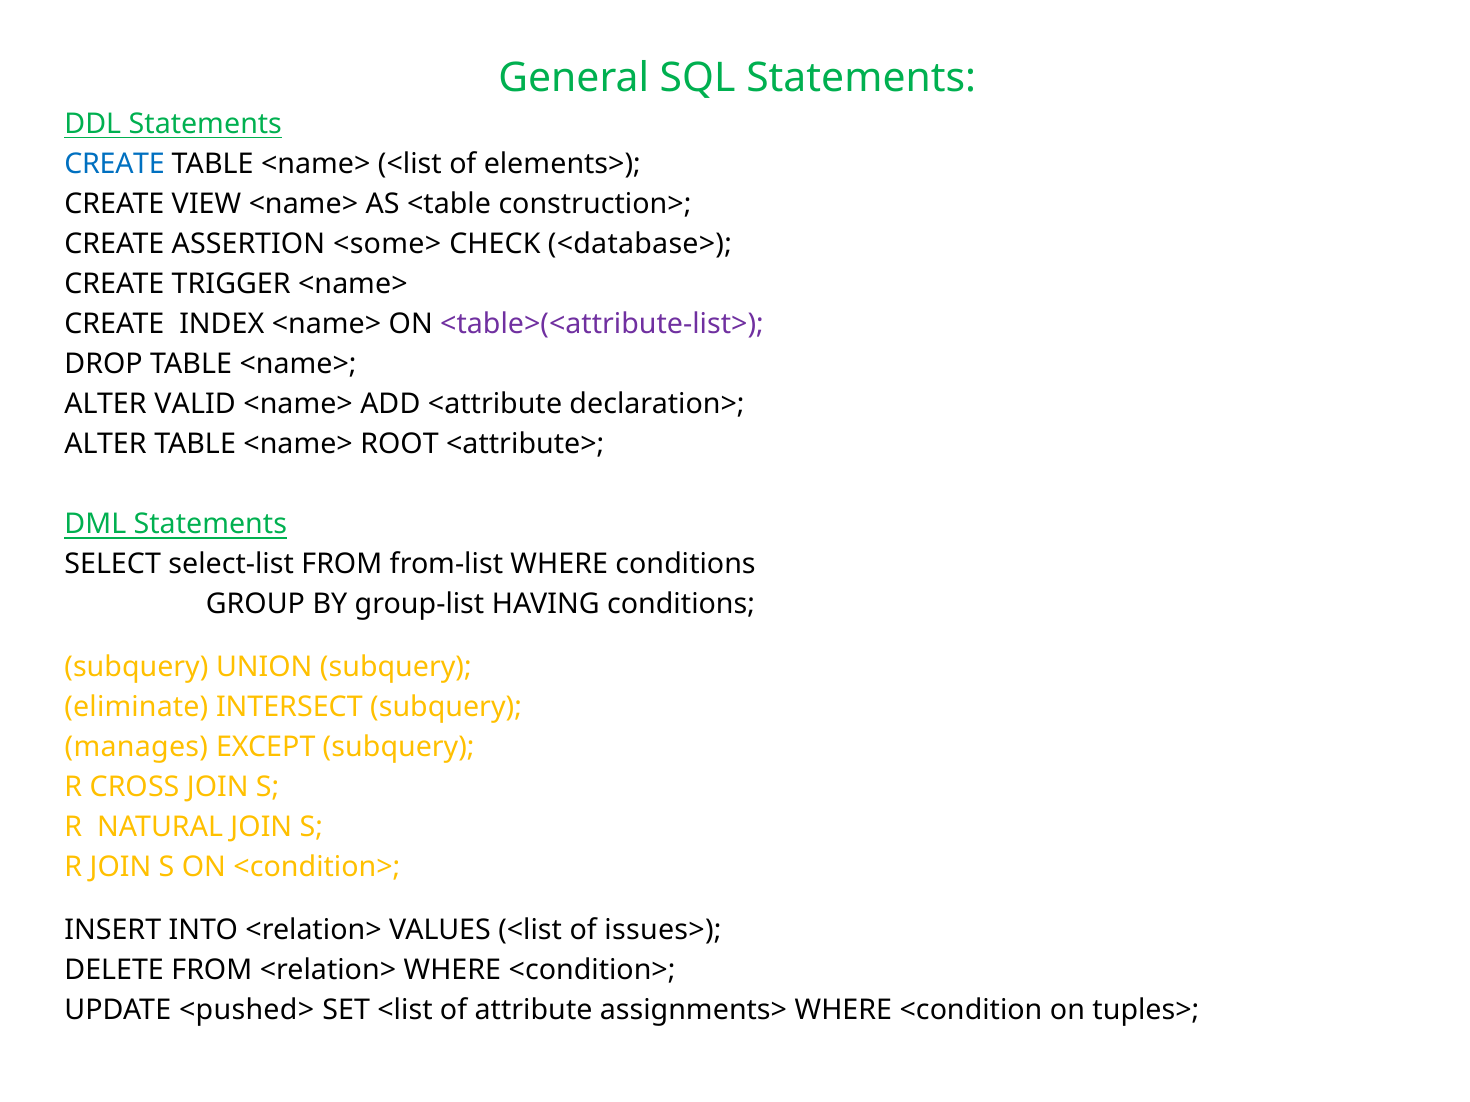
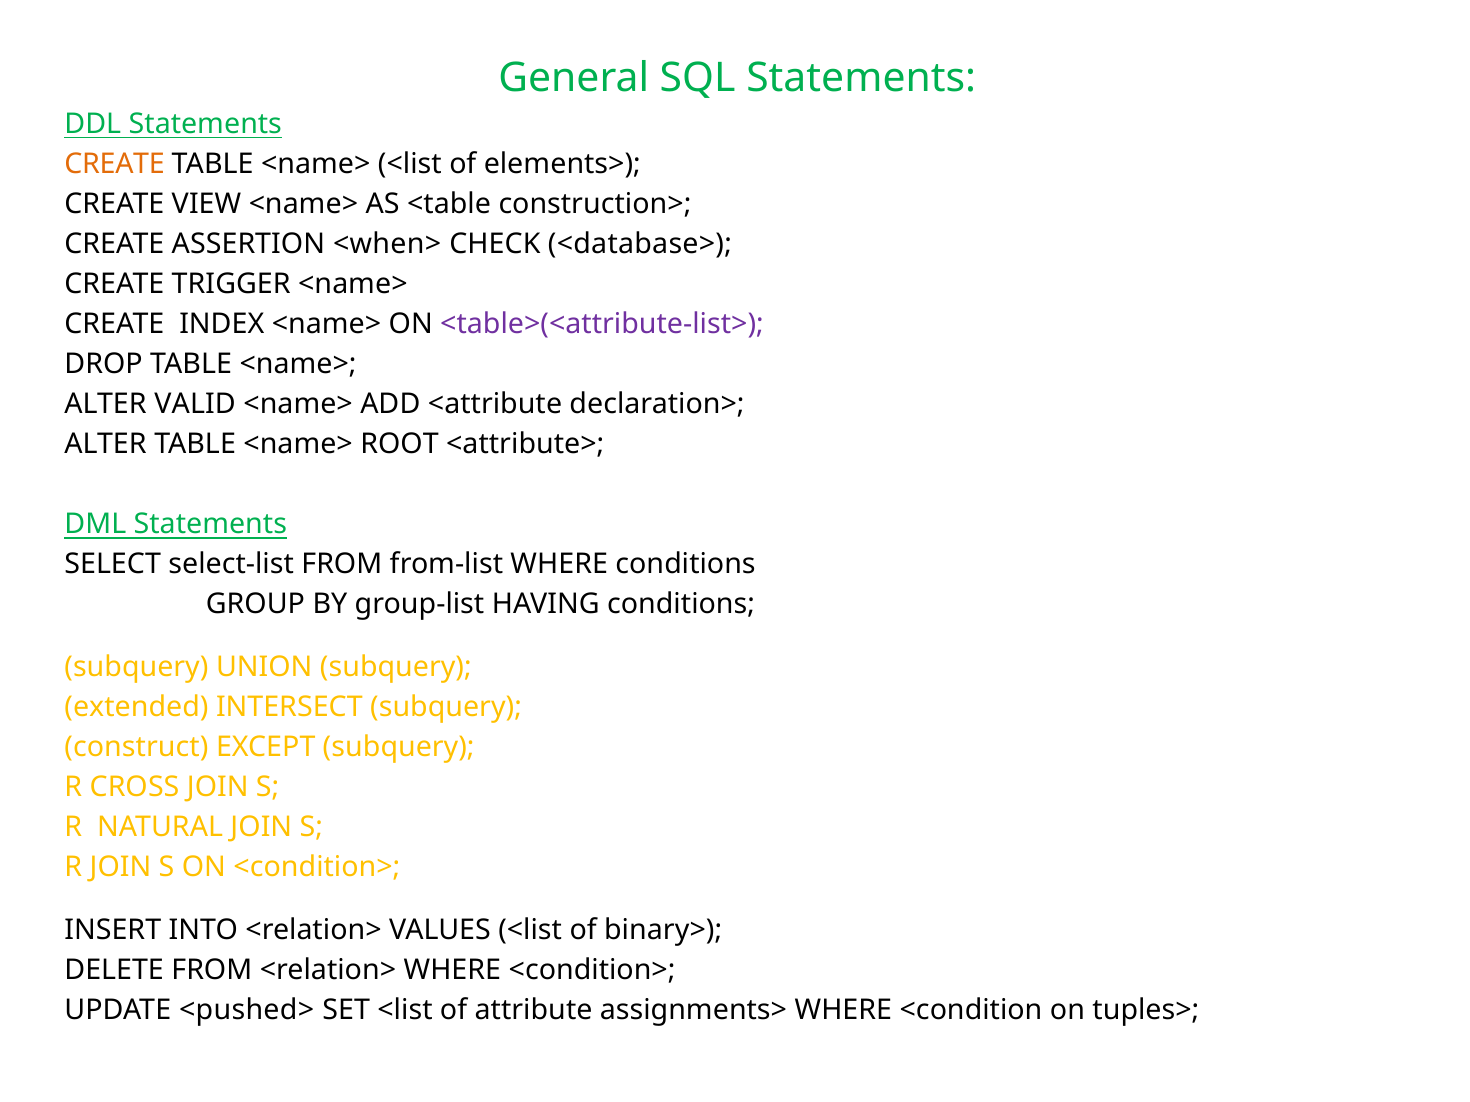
CREATE at (115, 164) colour: blue -> orange
<some>: <some> -> <when>
eliminate: eliminate -> extended
manages: manages -> construct
issues>: issues> -> binary>
